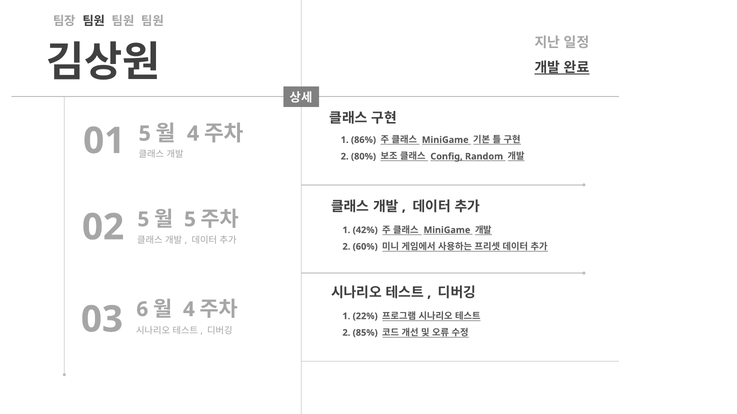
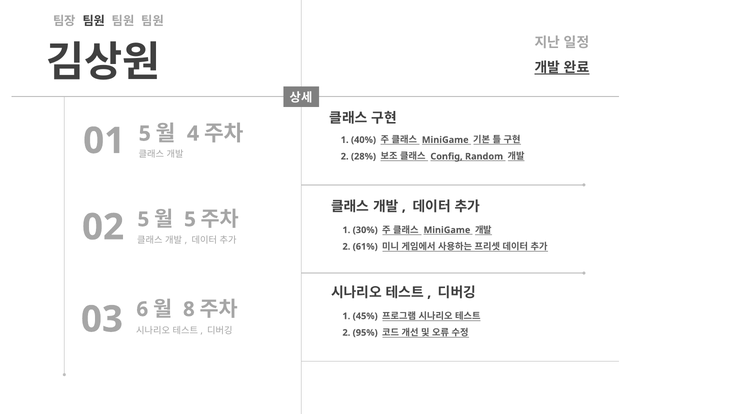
86%: 86% -> 40%
80%: 80% -> 28%
42%: 42% -> 30%
60%: 60% -> 61%
4 at (189, 310): 4 -> 8
22%: 22% -> 45%
85%: 85% -> 95%
